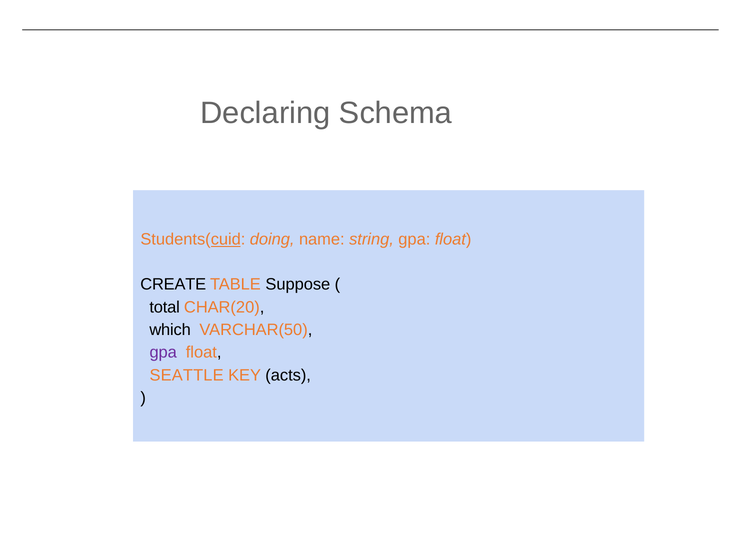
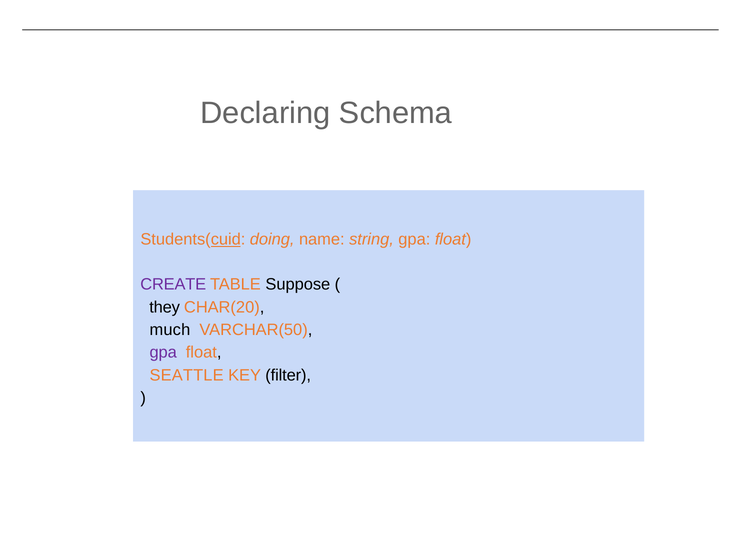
CREATE colour: black -> purple
total: total -> they
which: which -> much
acts: acts -> filter
